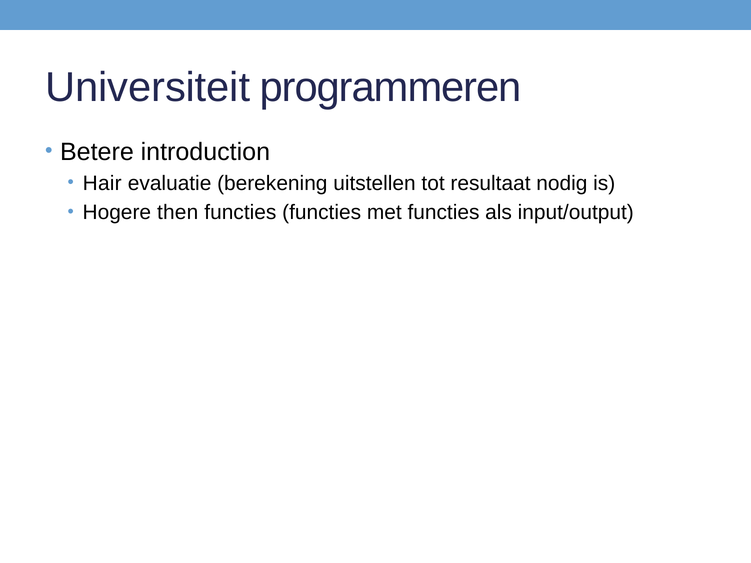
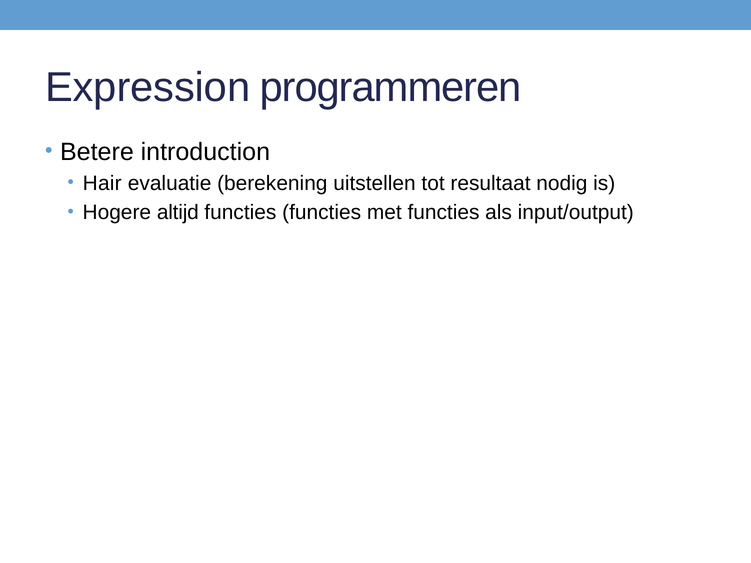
Universiteit: Universiteit -> Expression
then: then -> altijd
